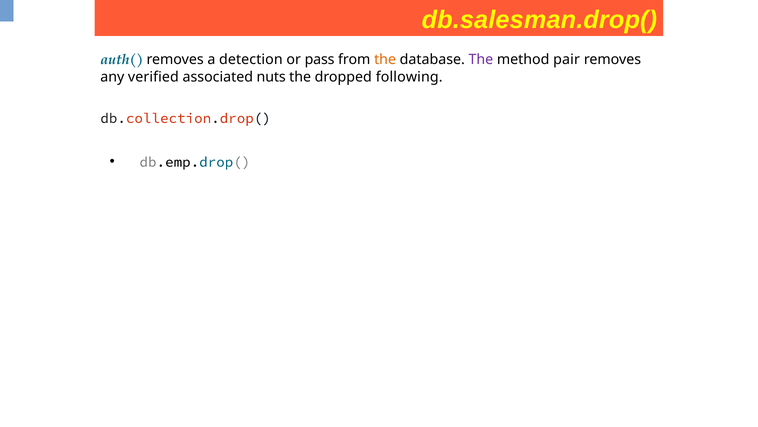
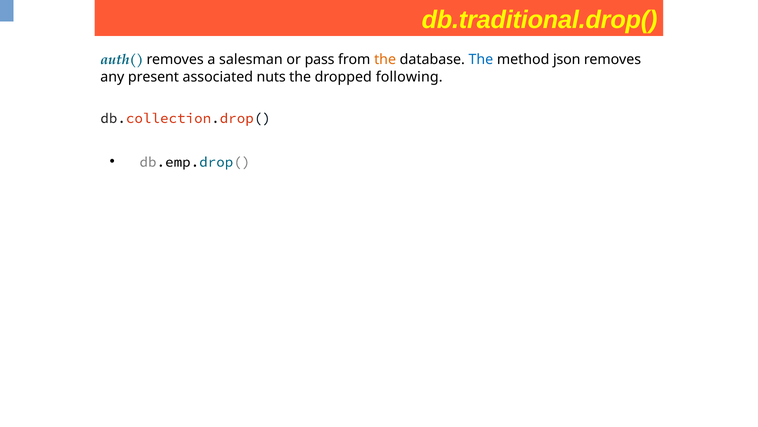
db.salesman.drop(: db.salesman.drop( -> db.traditional.drop(
detection: detection -> salesman
The at (481, 60) colour: purple -> blue
pair: pair -> json
verified: verified -> present
